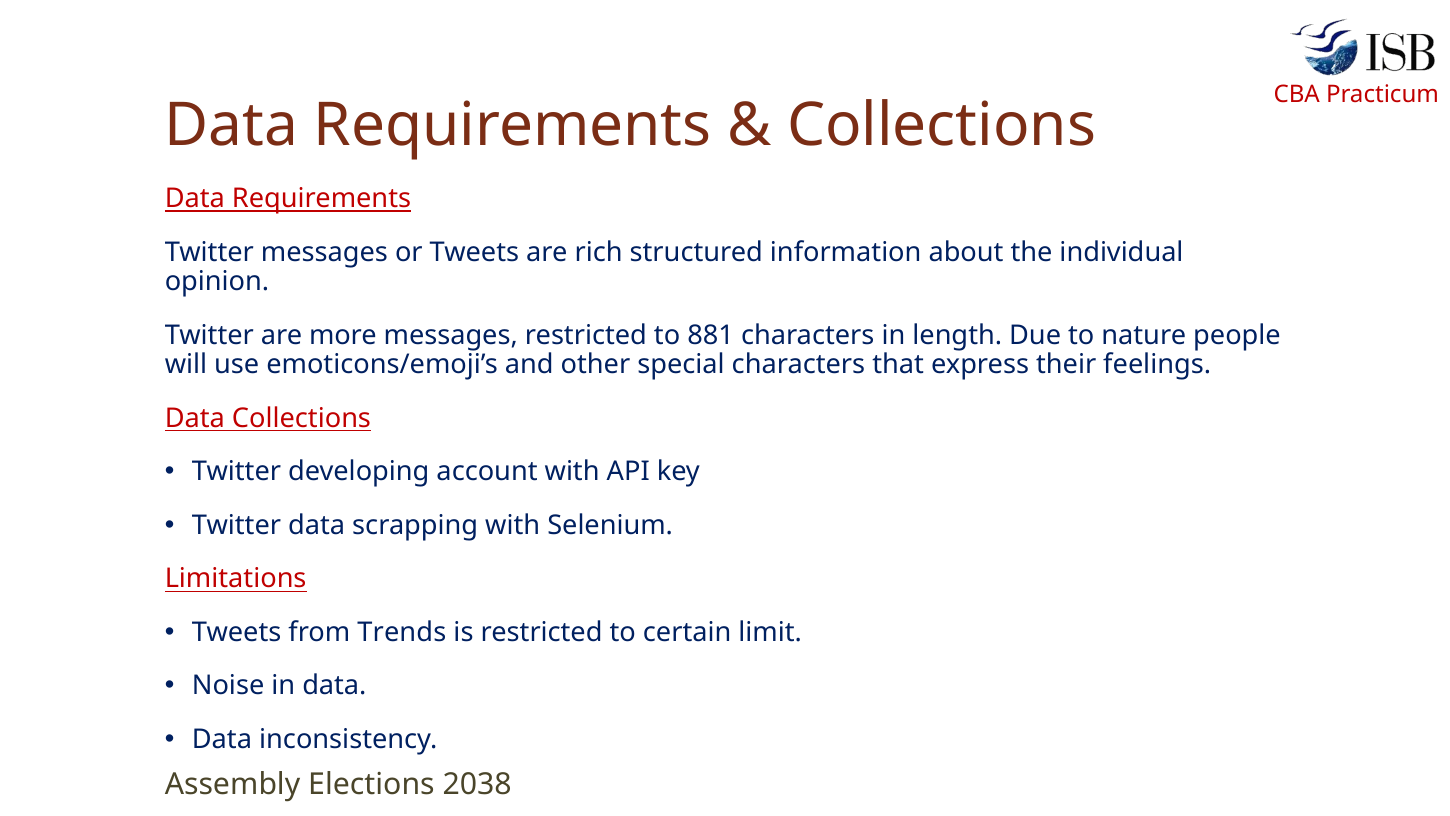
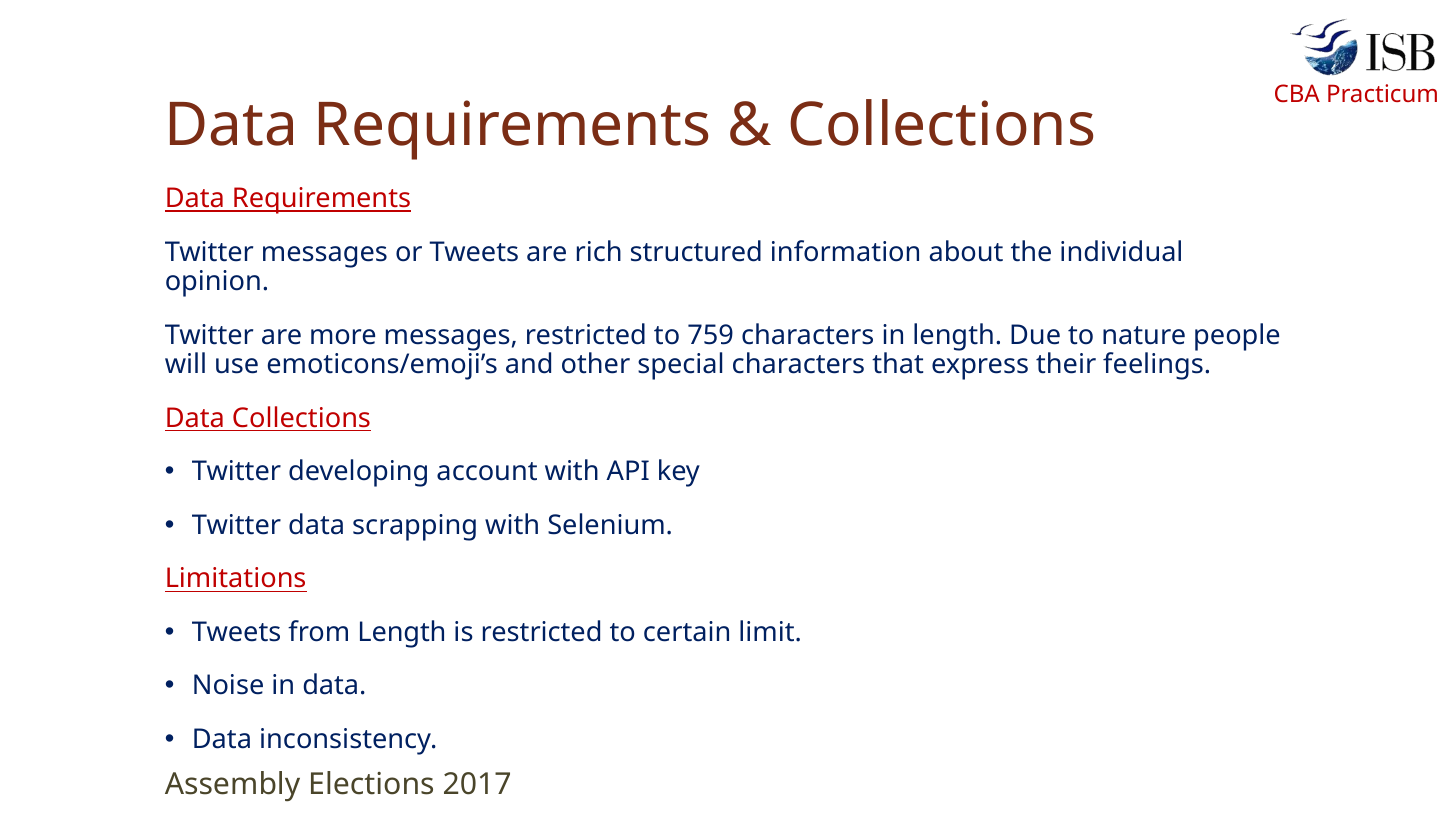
881: 881 -> 759
from Trends: Trends -> Length
2038: 2038 -> 2017
